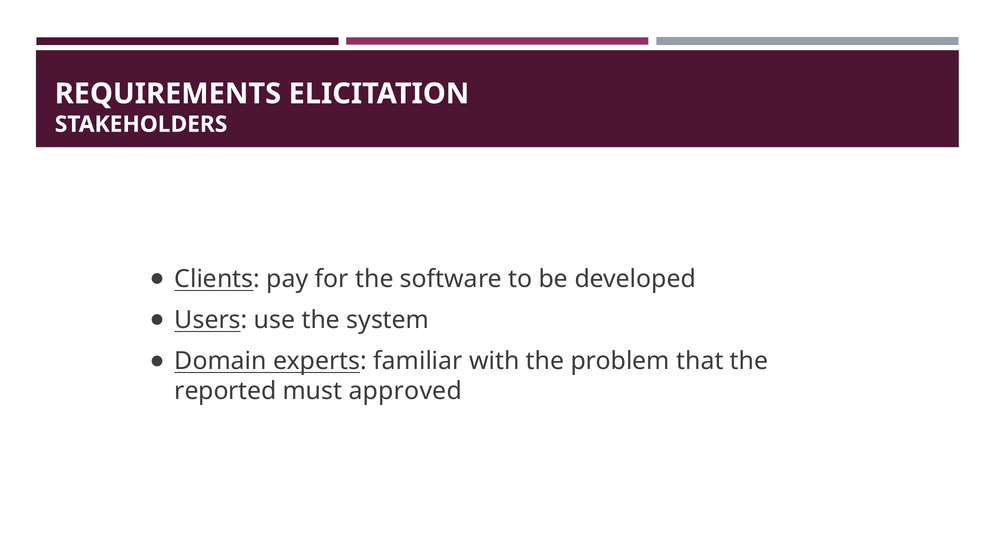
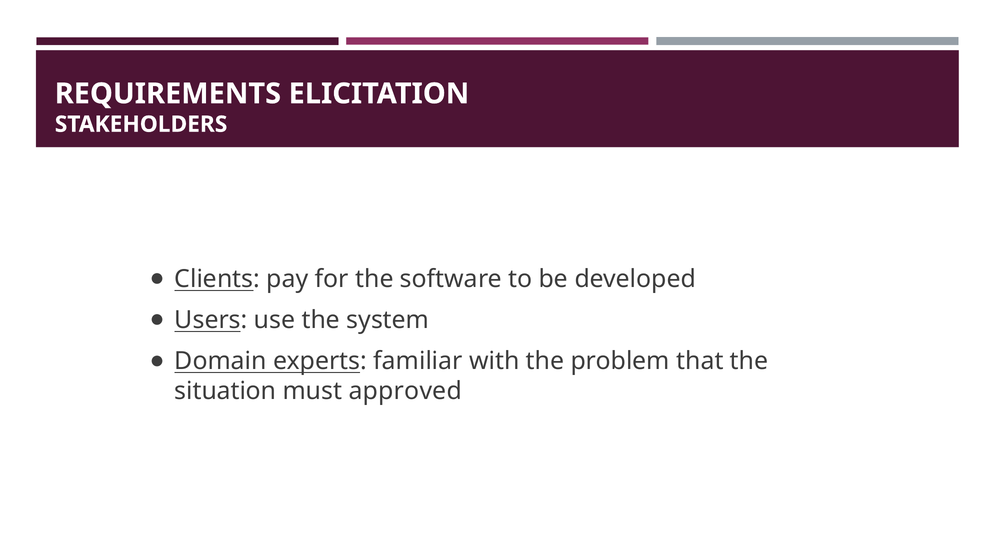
reported: reported -> situation
